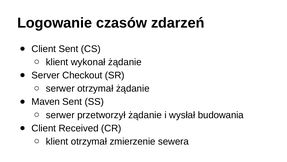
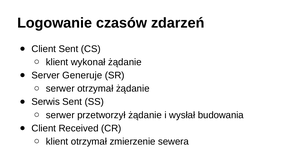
Checkout: Checkout -> Generuje
Maven: Maven -> Serwis
